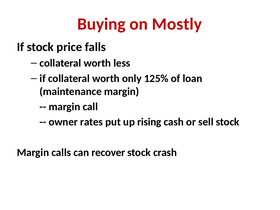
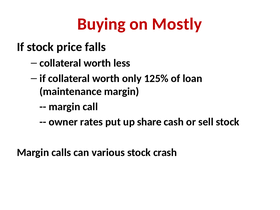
rising: rising -> share
recover: recover -> various
